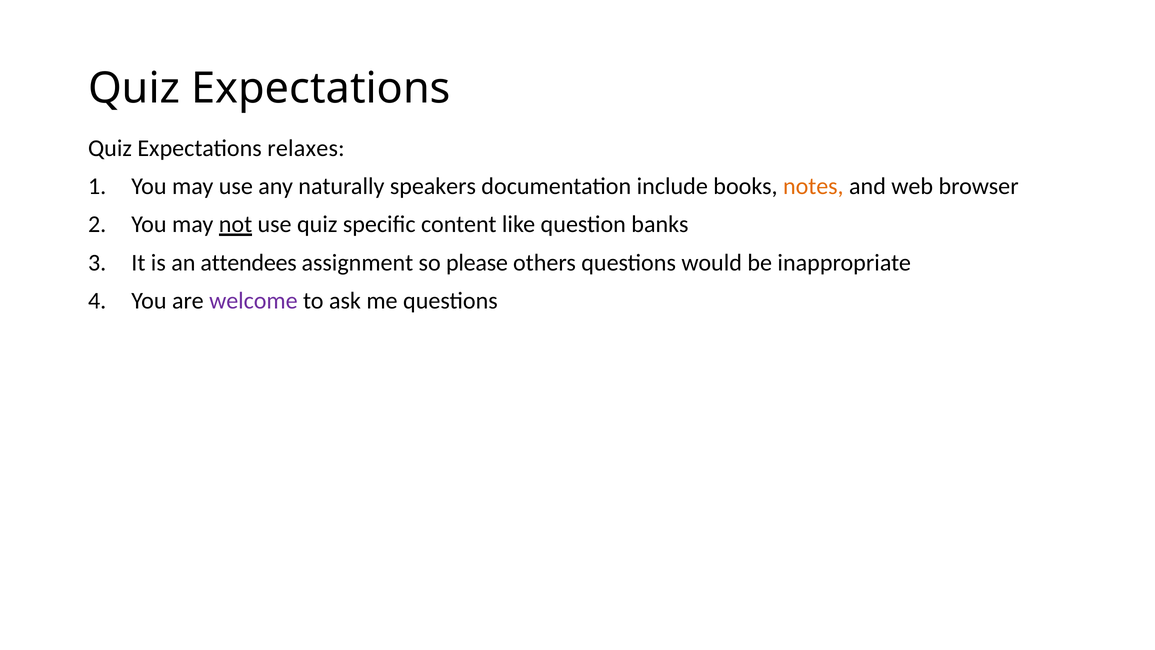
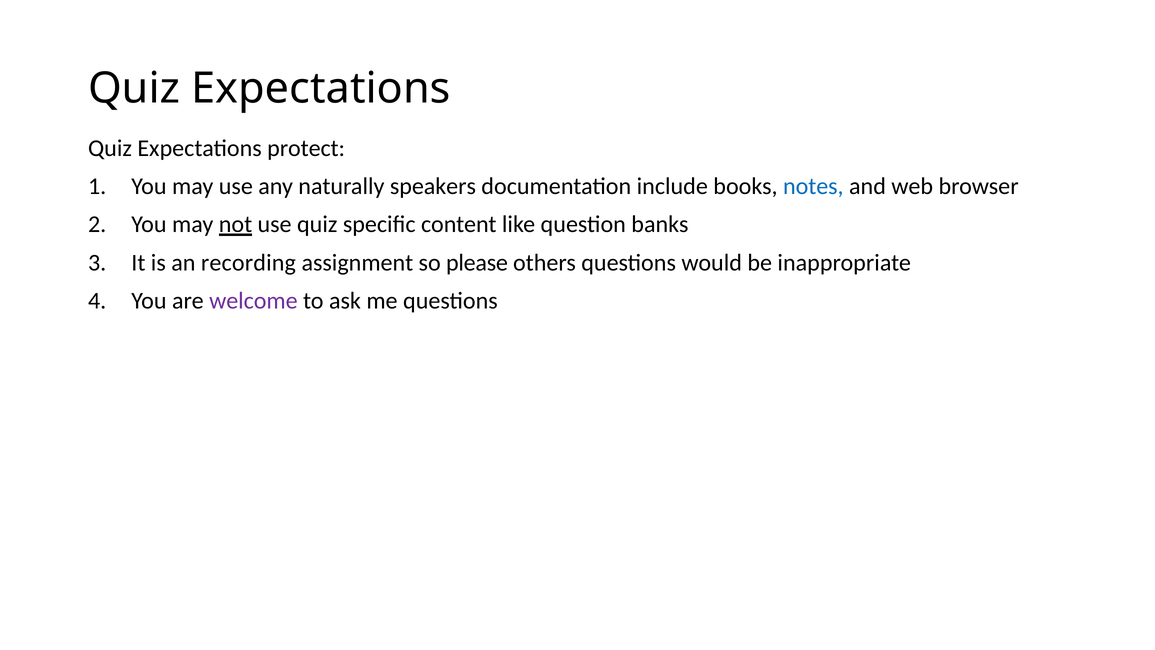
relaxes: relaxes -> protect
notes colour: orange -> blue
attendees: attendees -> recording
